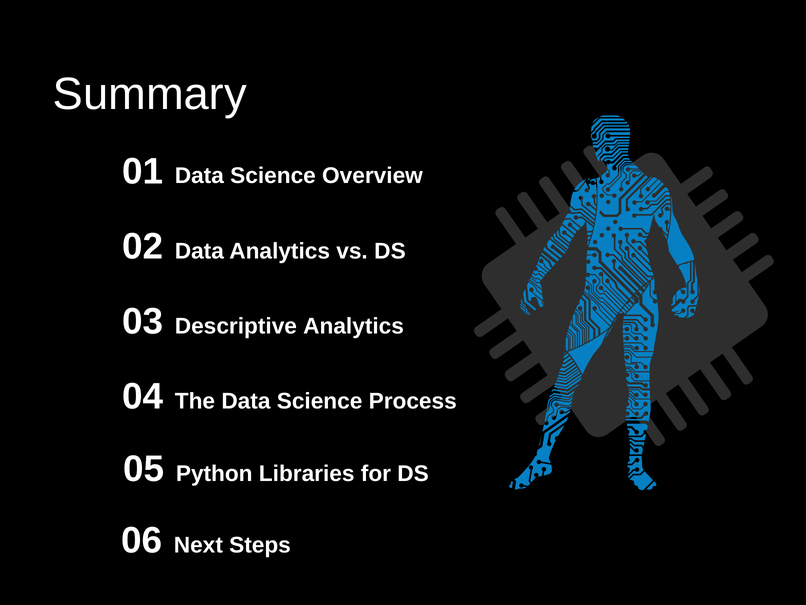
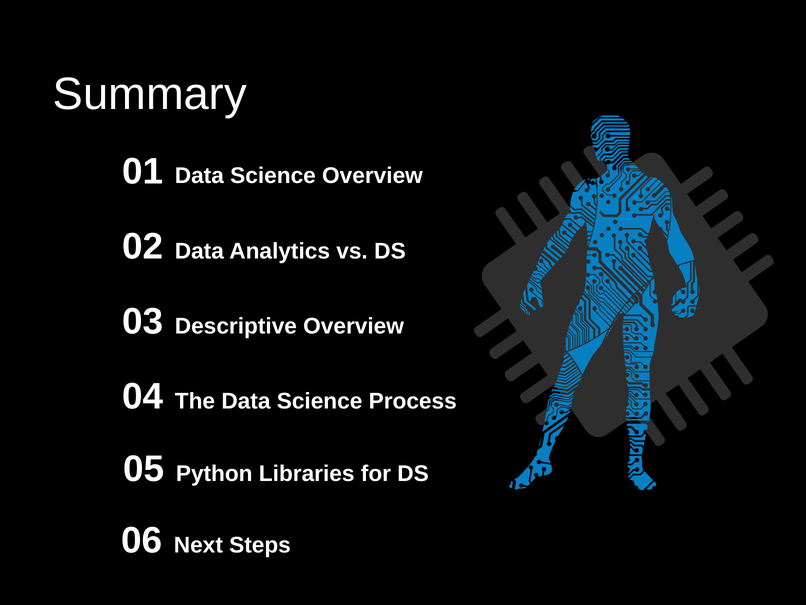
Descriptive Analytics: Analytics -> Overview
